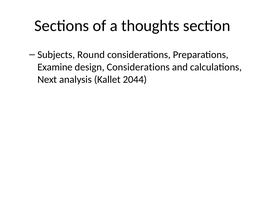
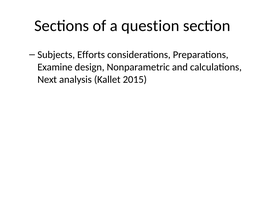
thoughts: thoughts -> question
Round: Round -> Efforts
design Considerations: Considerations -> Nonparametric
2044: 2044 -> 2015
